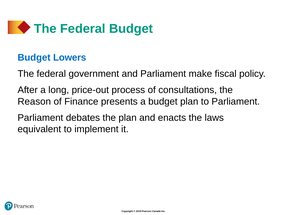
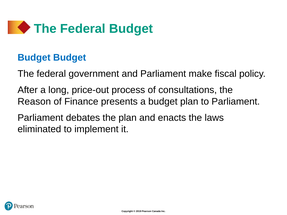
Lowers at (70, 58): Lowers -> Budget
equivalent: equivalent -> eliminated
